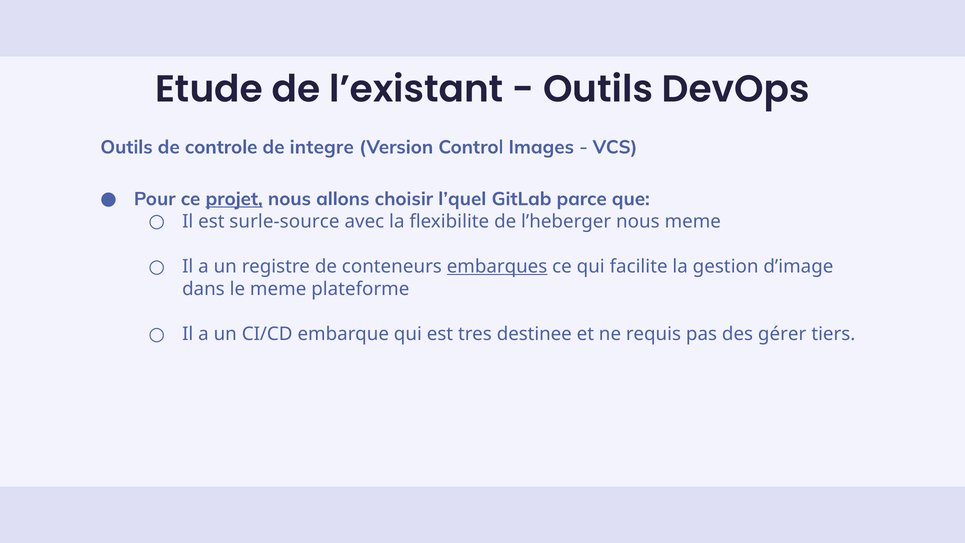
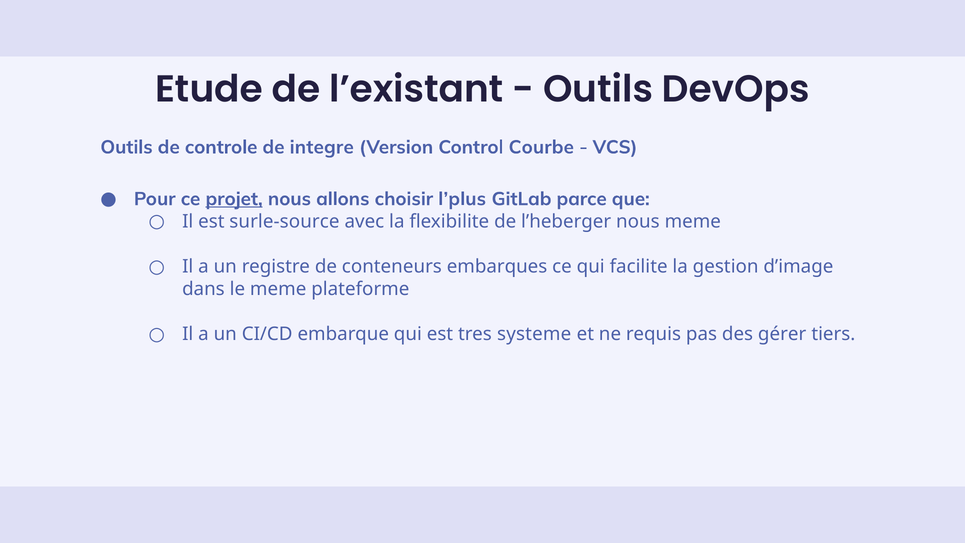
Images: Images -> Courbe
l’quel: l’quel -> l’plus
embarques underline: present -> none
destinee: destinee -> systeme
